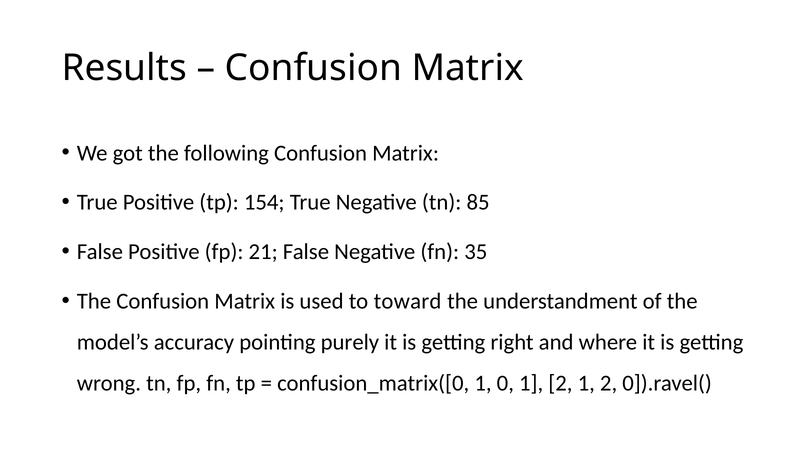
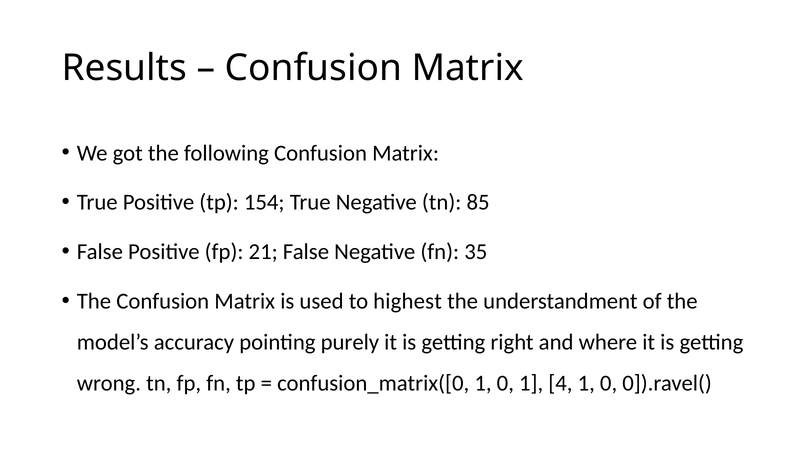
toward: toward -> highest
0 1 2: 2 -> 4
2 at (609, 383): 2 -> 0
